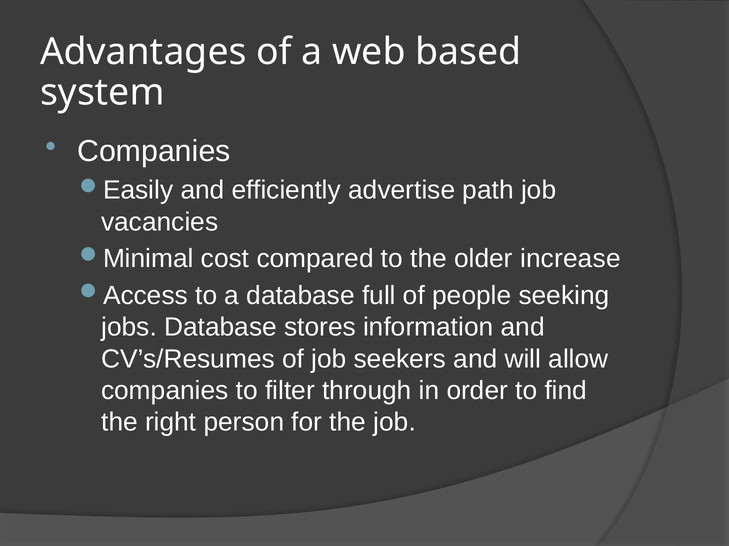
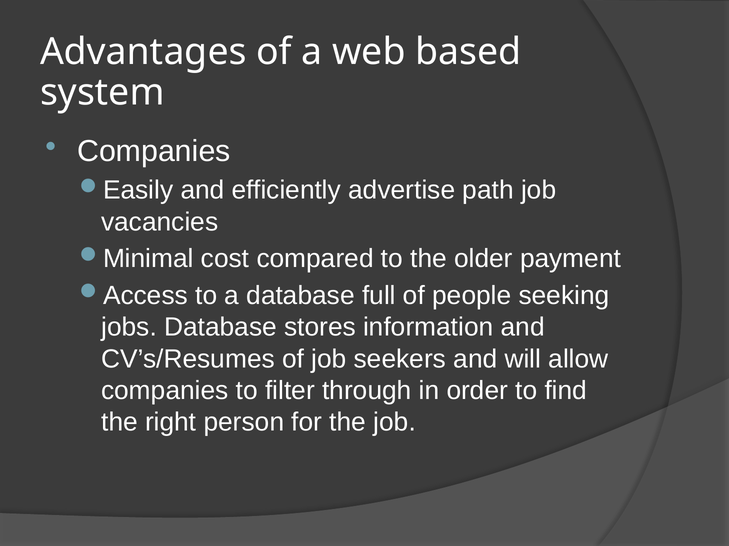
increase: increase -> payment
